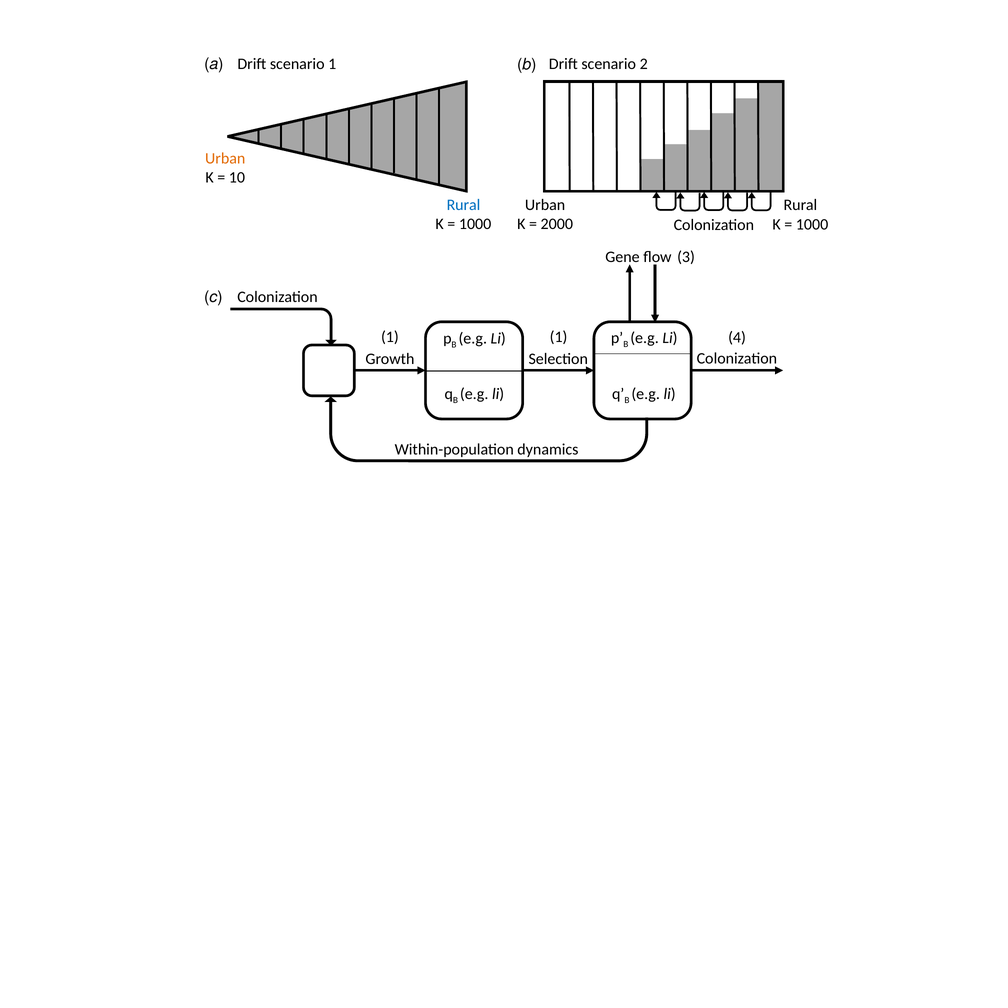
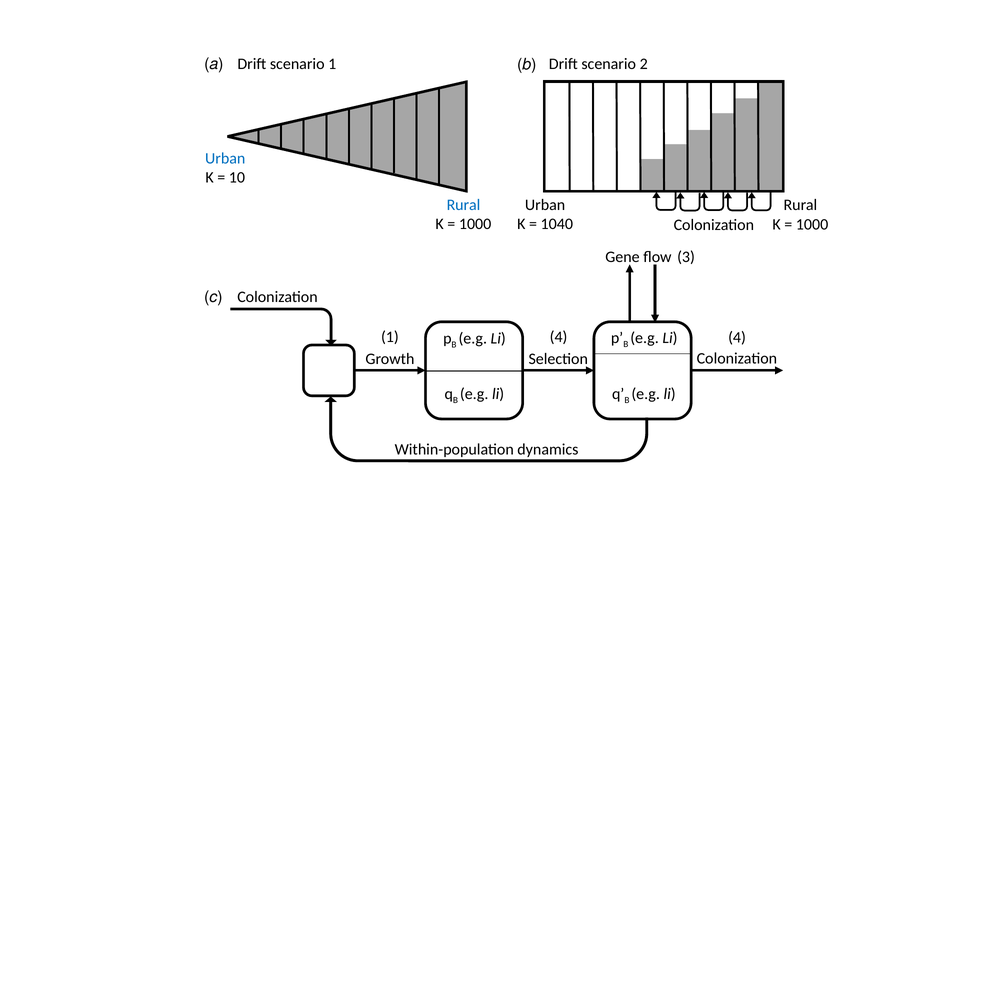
Urban at (225, 158) colour: orange -> blue
2000: 2000 -> 1040
1 1: 1 -> 4
